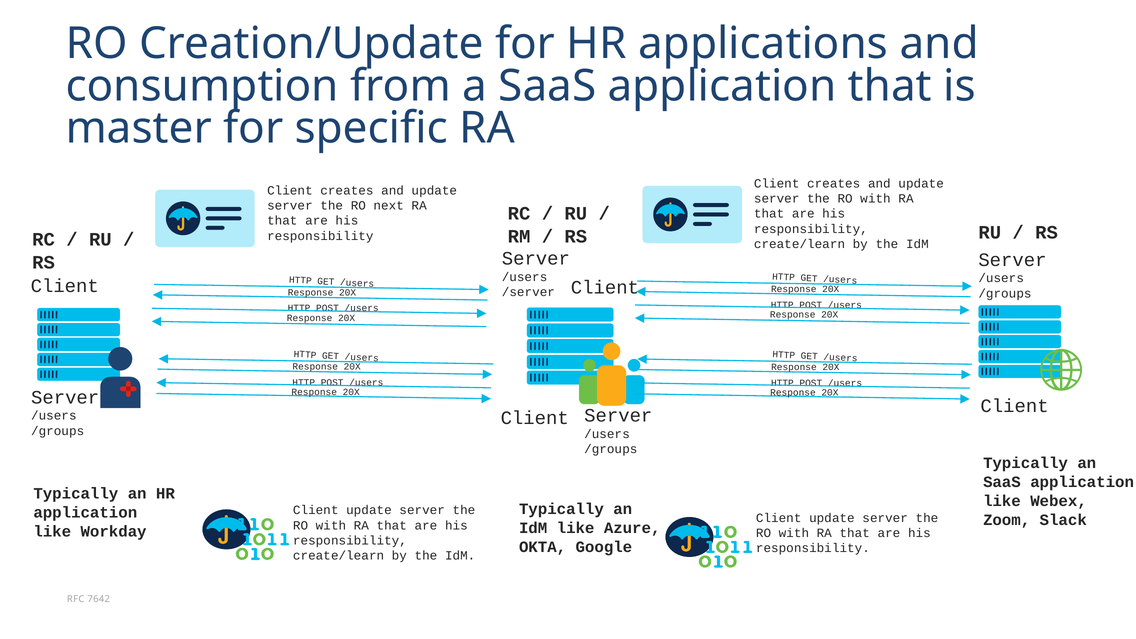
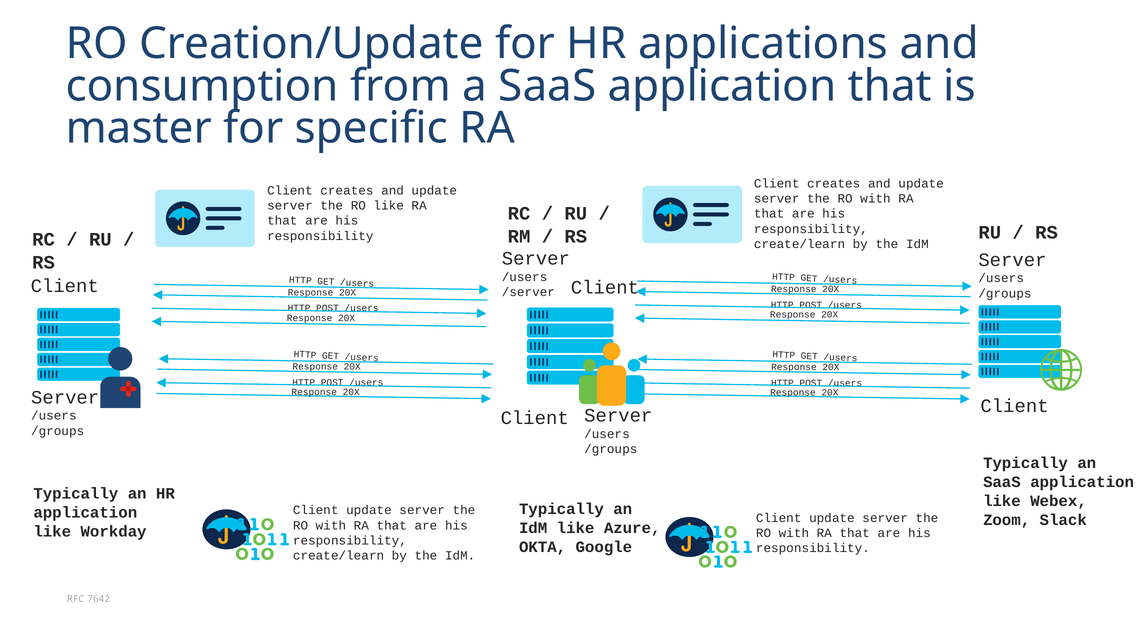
RO next: next -> like
